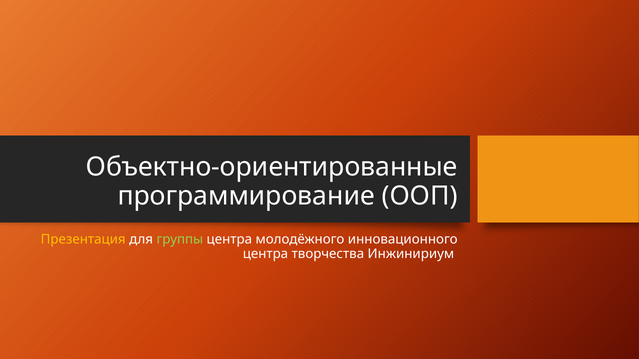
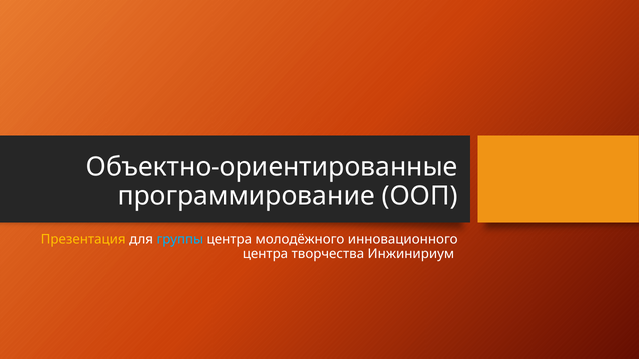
группы colour: light green -> light blue
